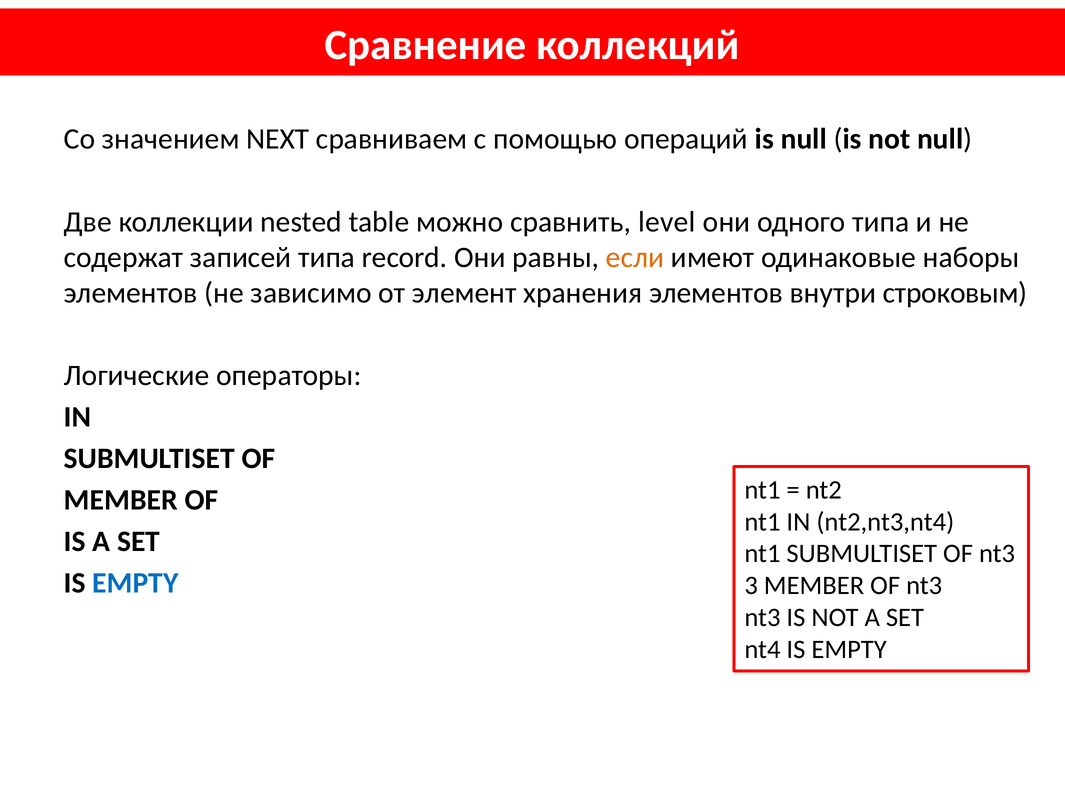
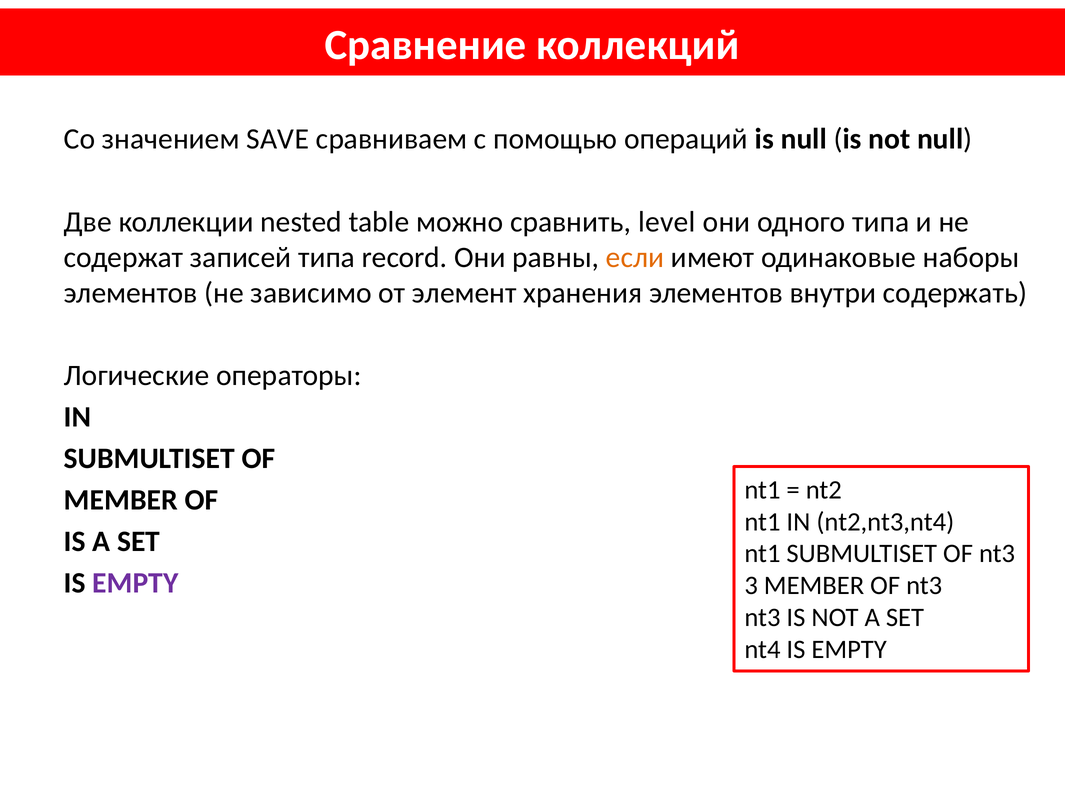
NEXT: NEXT -> SAVE
строковым: строковым -> содержать
EMPTY at (135, 583) colour: blue -> purple
